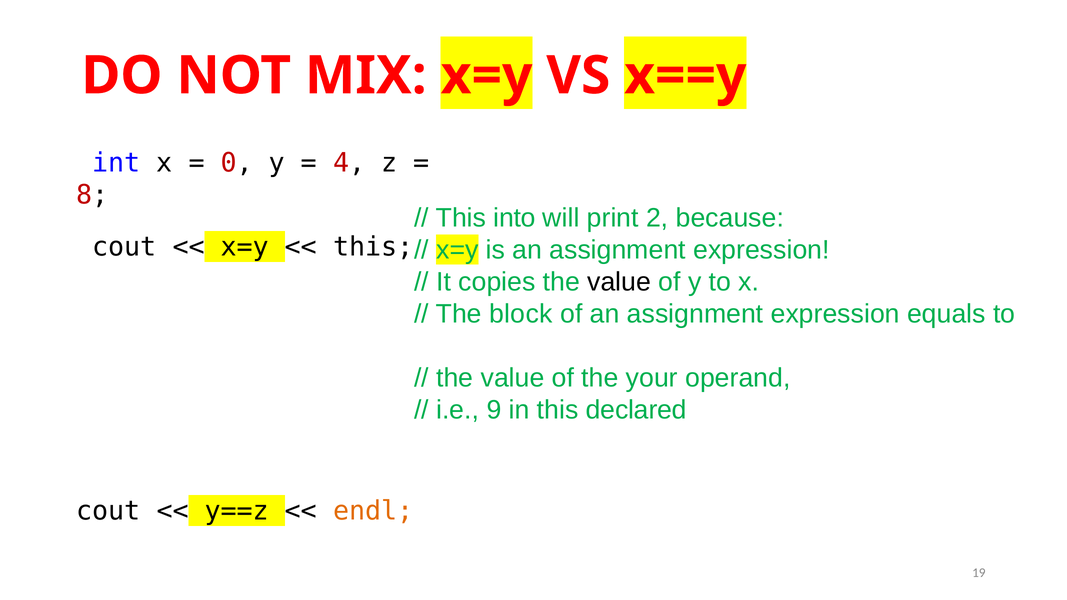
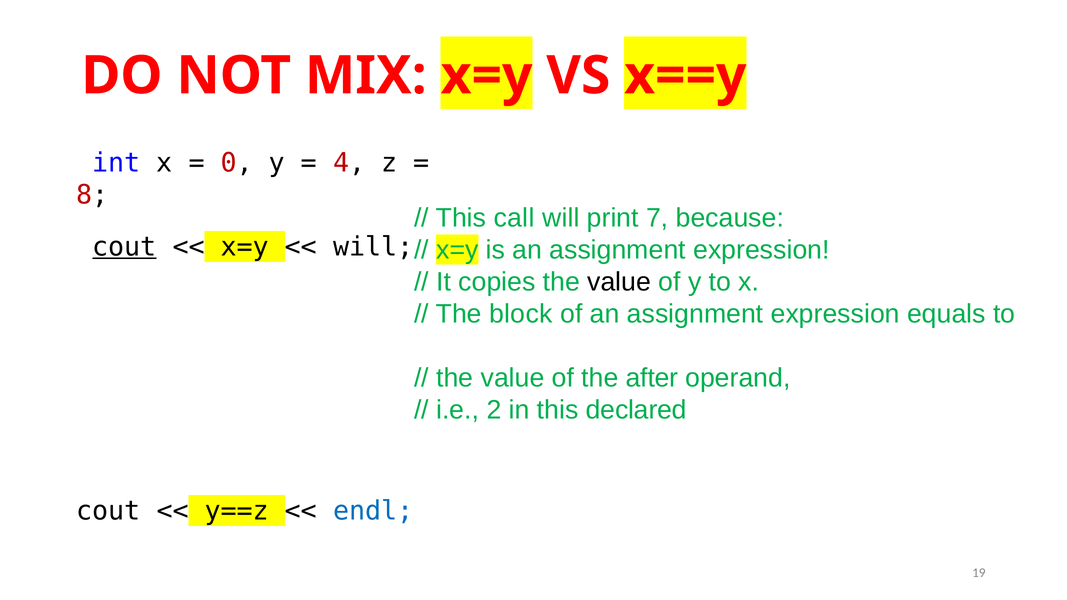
into: into -> call
2: 2 -> 7
cout at (124, 247) underline: none -> present
this at (373, 247): this -> will
your: your -> after
9: 9 -> 2
endl colour: orange -> blue
